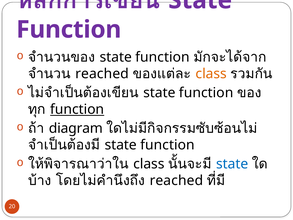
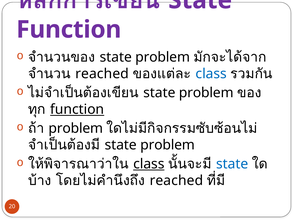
function at (163, 57): function -> problem
class at (211, 74) colour: orange -> blue
function at (206, 93): function -> problem
diagram at (76, 128): diagram -> problem
function at (167, 145): function -> problem
class at (149, 164) underline: none -> present
